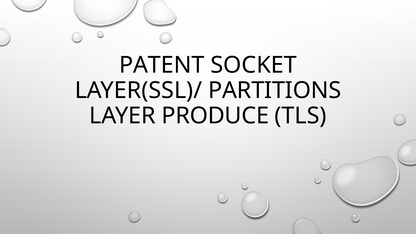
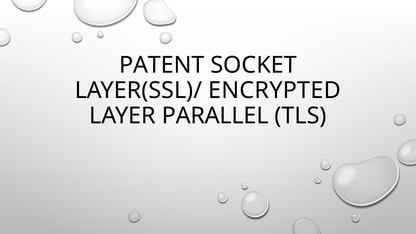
PARTITIONS: PARTITIONS -> ENCRYPTED
PRODUCE: PRODUCE -> PARALLEL
